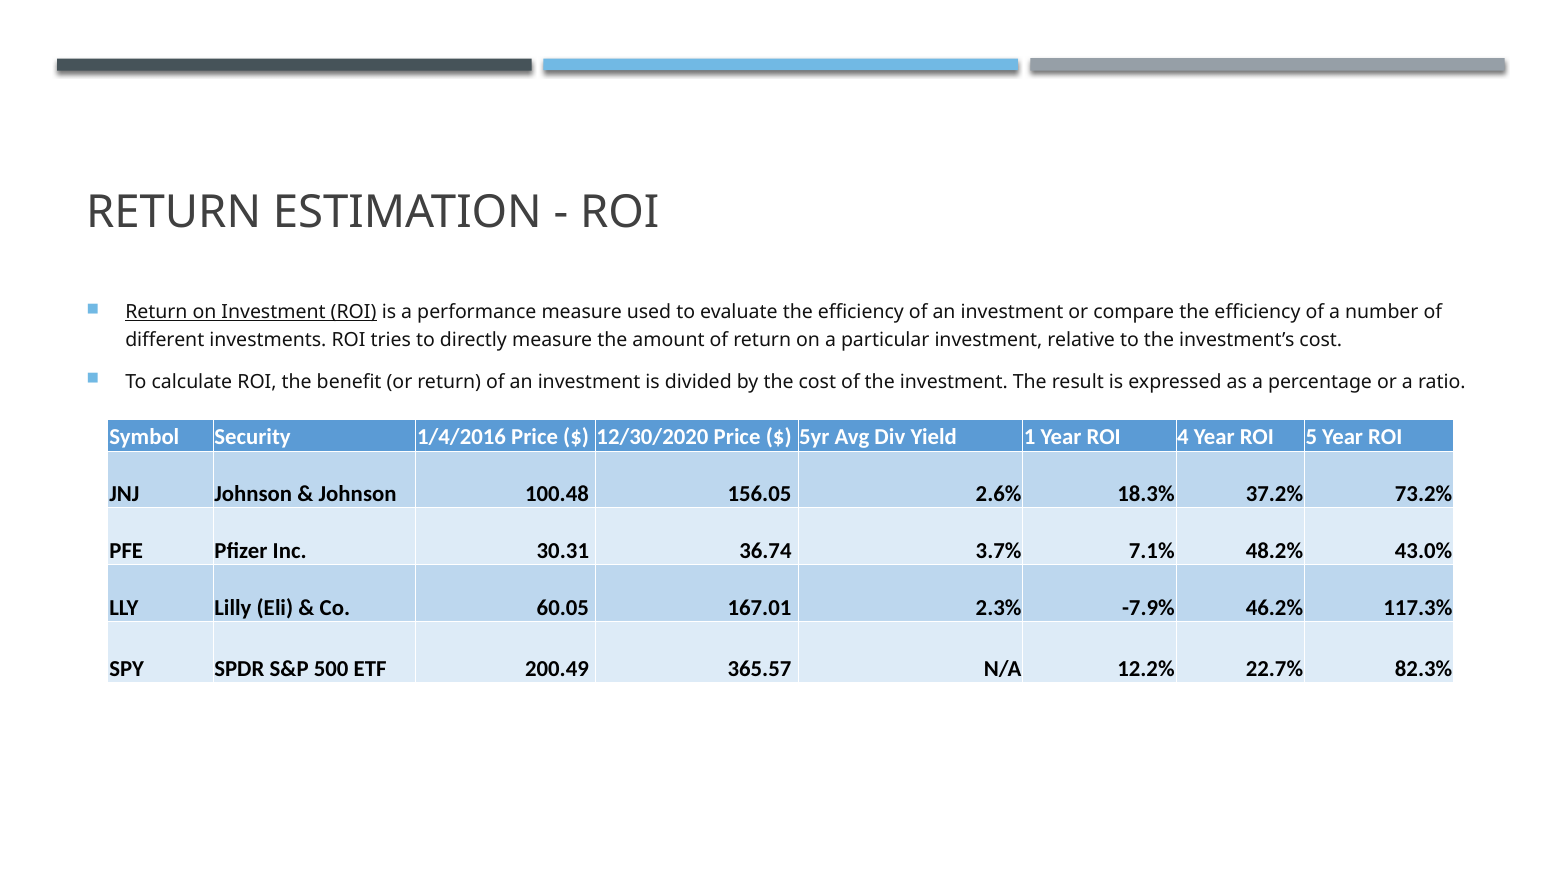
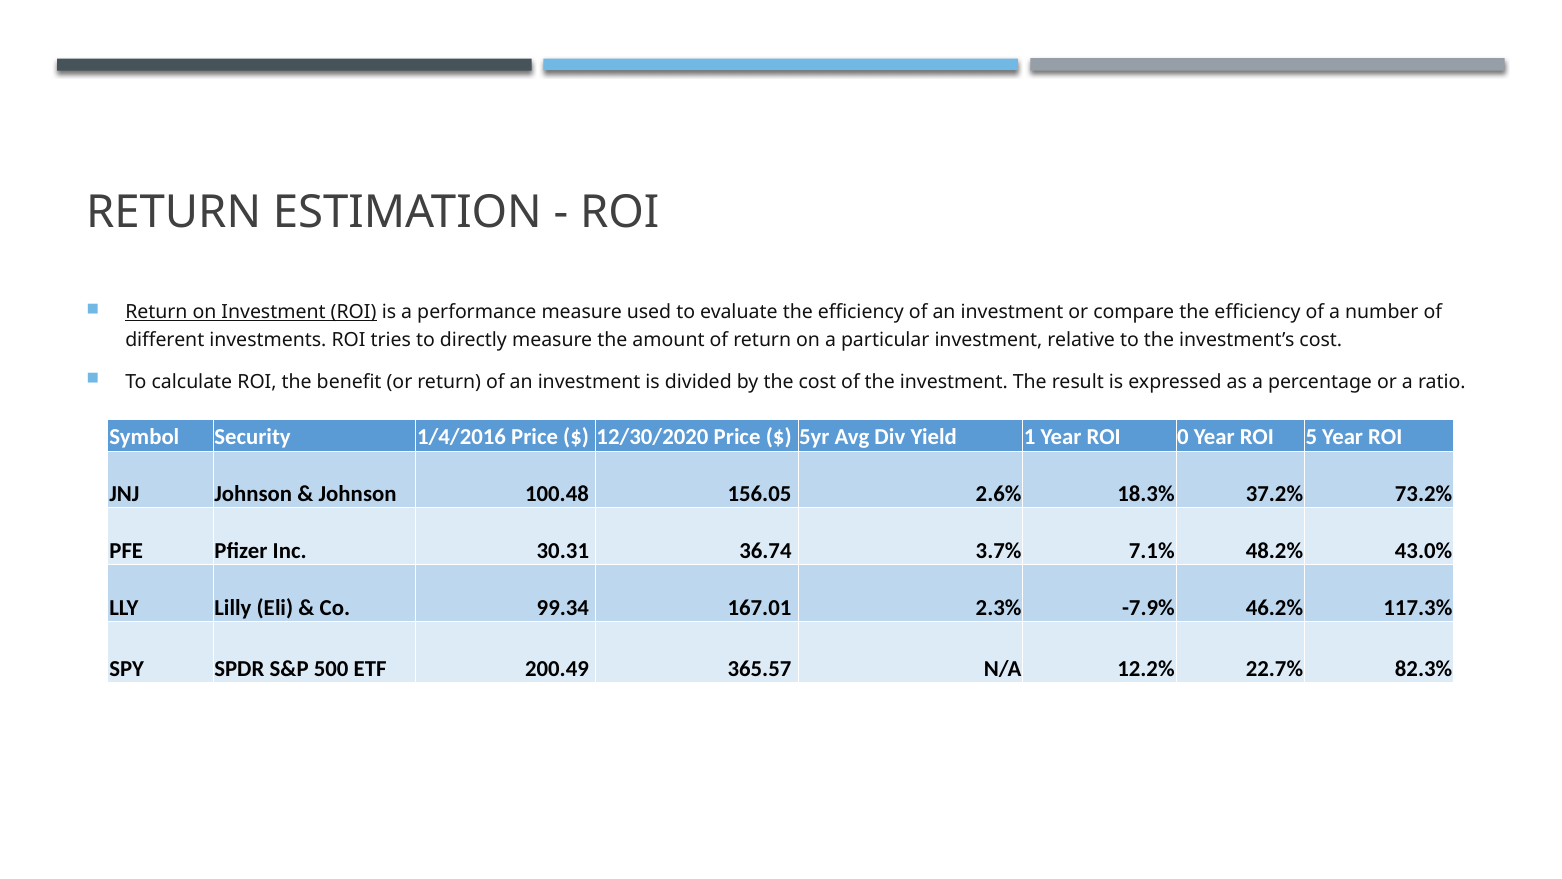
4: 4 -> 0
60.05: 60.05 -> 99.34
